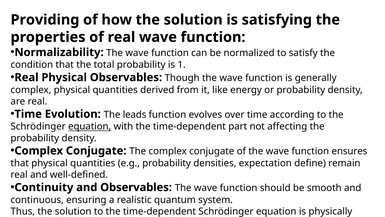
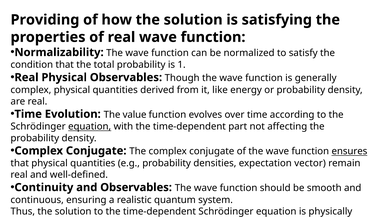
leads: leads -> value
ensures underline: none -> present
define: define -> vector
